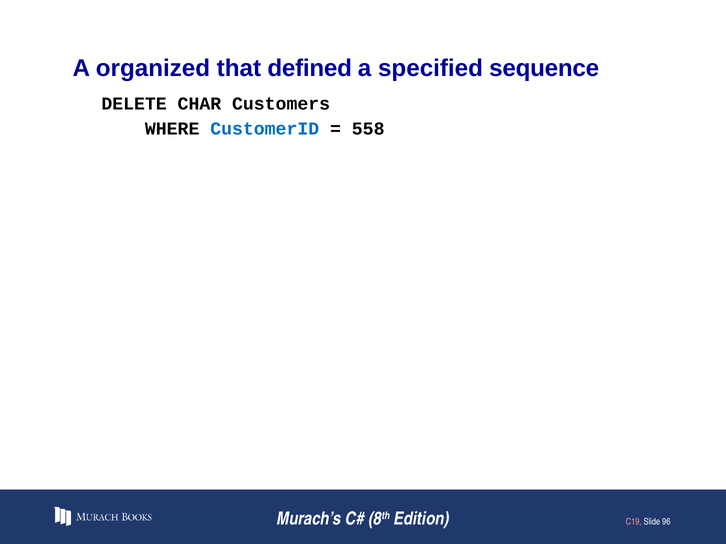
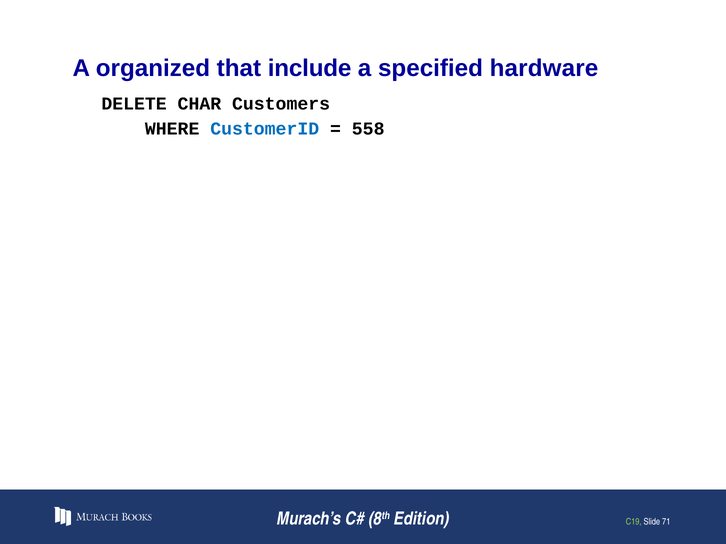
defined: defined -> include
sequence: sequence -> hardware
C19 colour: pink -> light green
96: 96 -> 71
